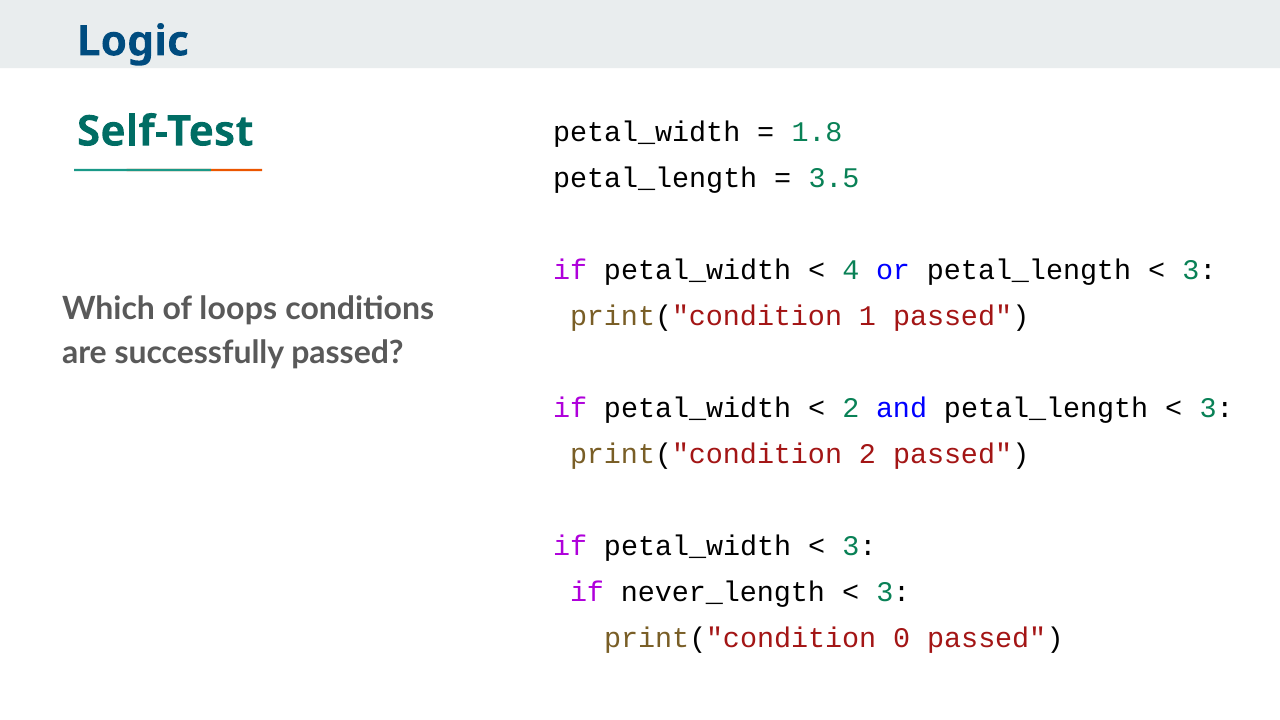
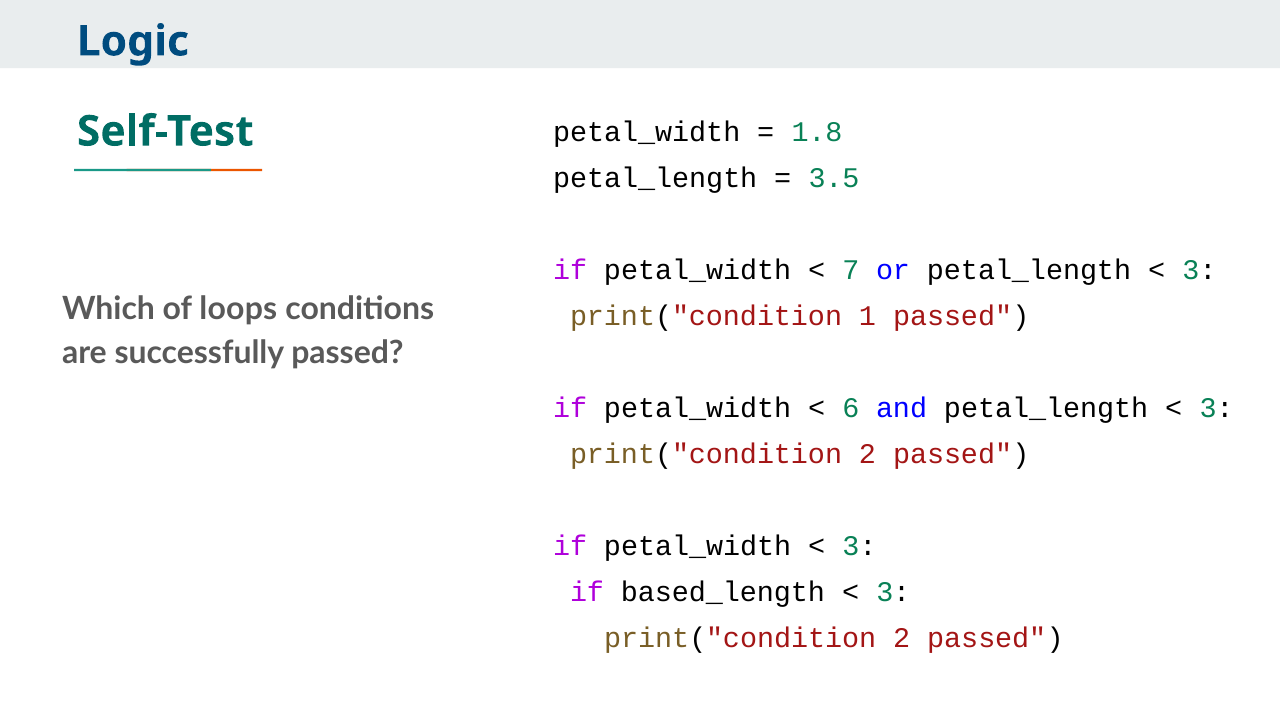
4: 4 -> 7
2 at (851, 408): 2 -> 6
never_length: never_length -> based_length
0 at (902, 638): 0 -> 2
